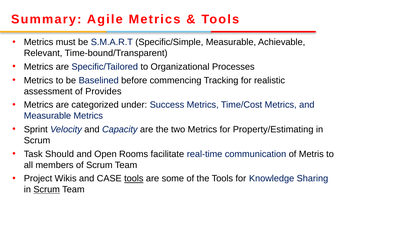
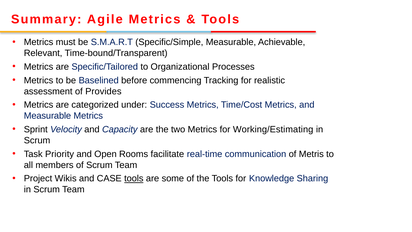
Property/Estimating: Property/Estimating -> Working/Estimating
Should: Should -> Priority
Scrum at (47, 189) underline: present -> none
